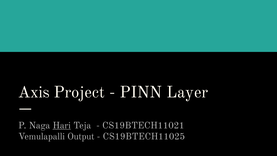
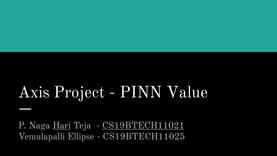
Layer: Layer -> Value
CS19BTECH11021 underline: none -> present
Output: Output -> Ellipse
